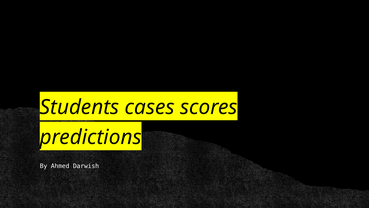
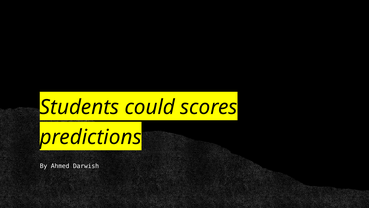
cases: cases -> could
